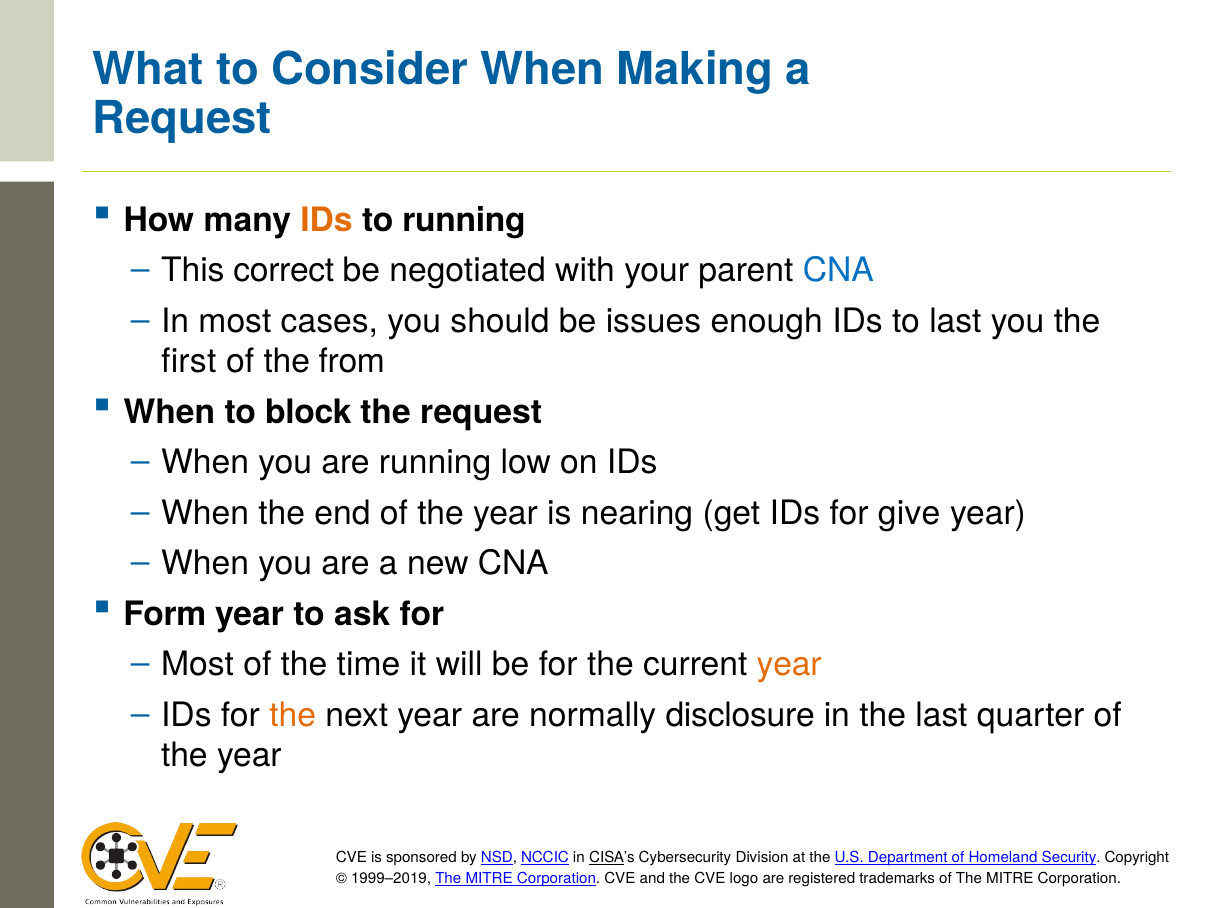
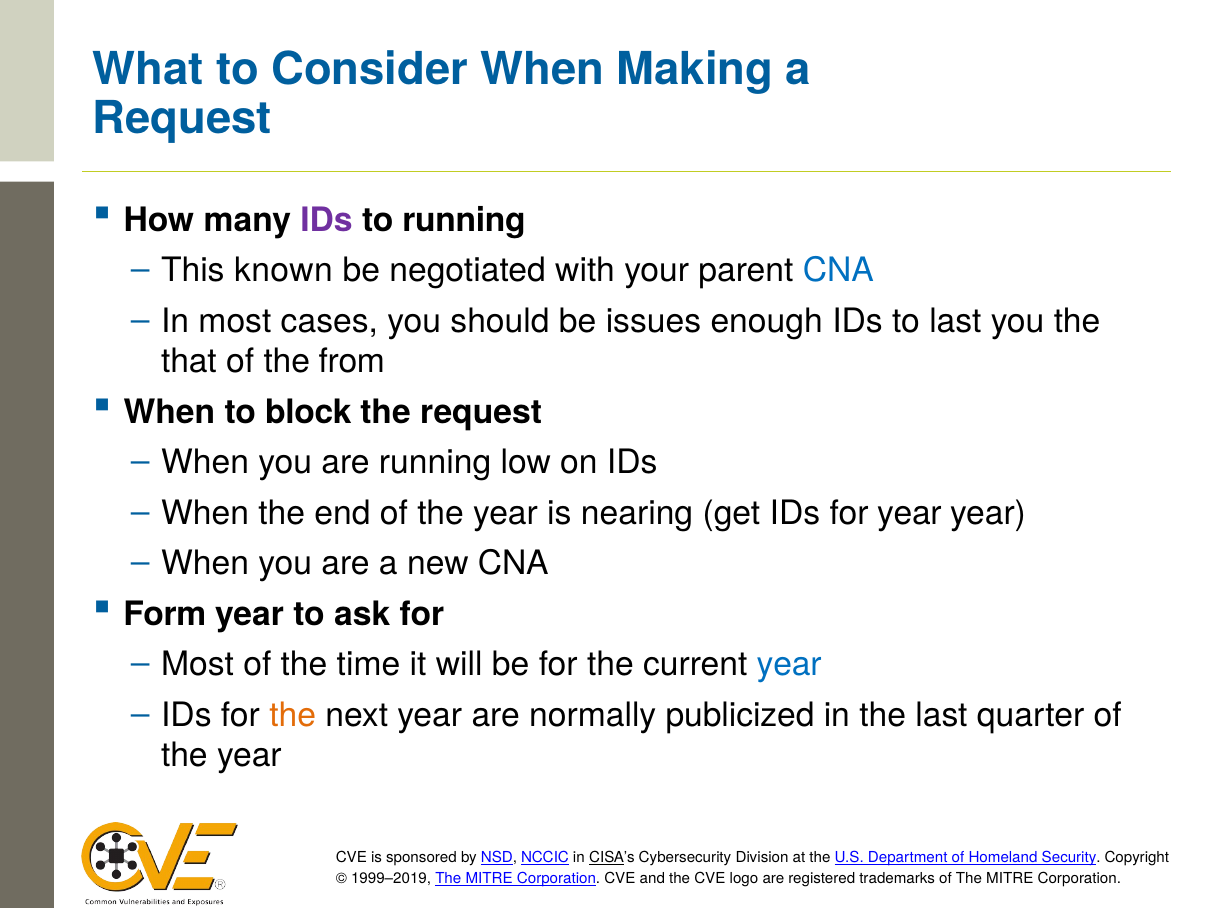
IDs at (326, 220) colour: orange -> purple
correct: correct -> known
first: first -> that
for give: give -> year
year at (789, 665) colour: orange -> blue
disclosure: disclosure -> publicized
